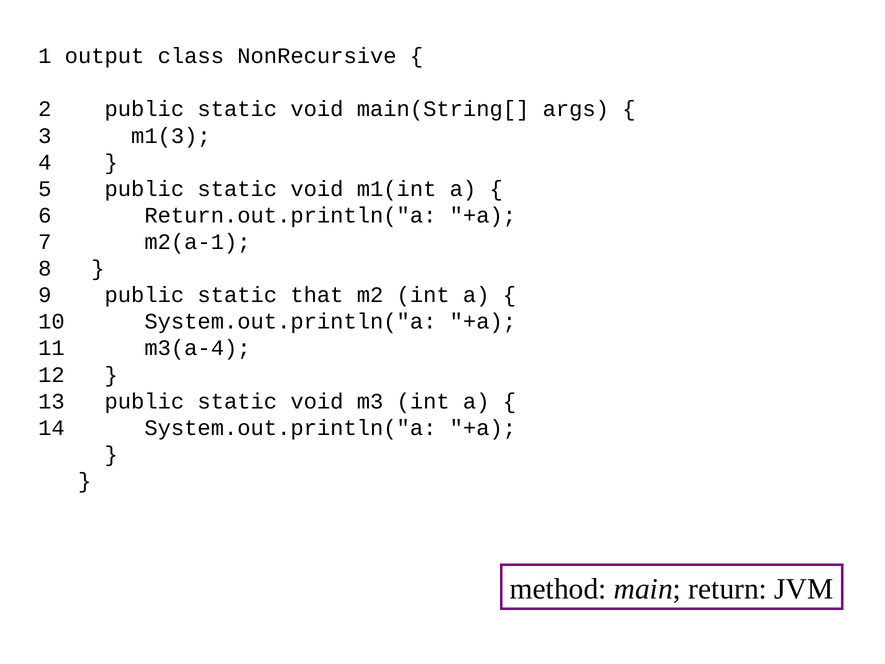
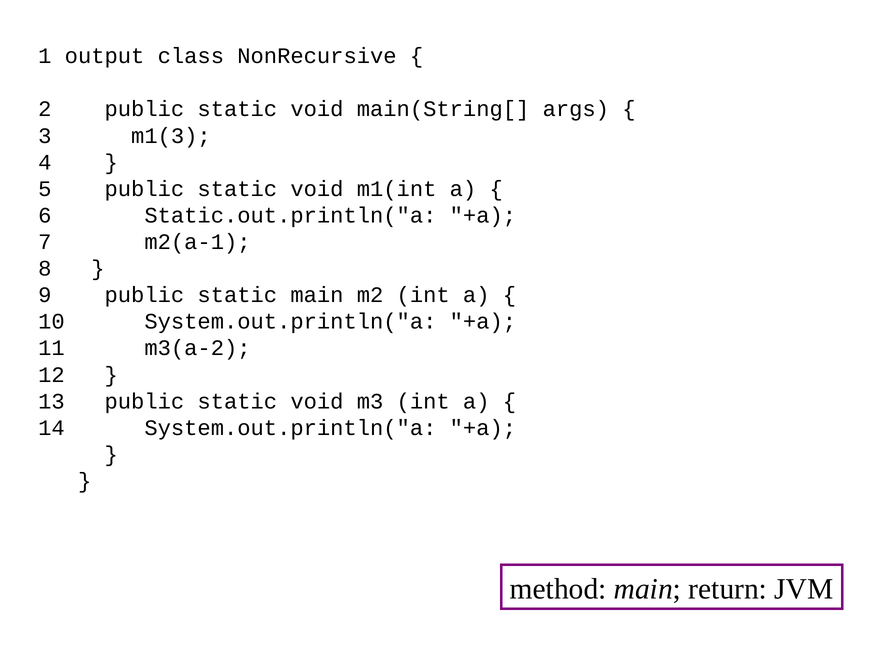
Return.out.println("a: Return.out.println("a -> Static.out.println("a
static that: that -> main
m3(a-4: m3(a-4 -> m3(a-2
